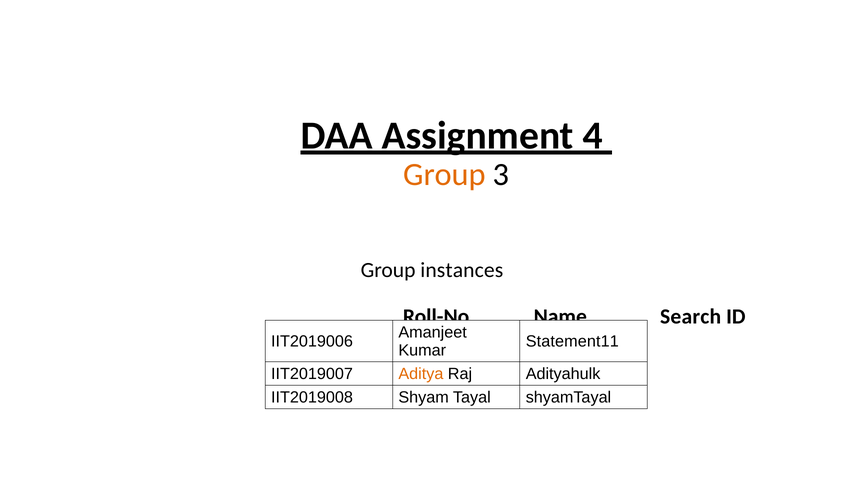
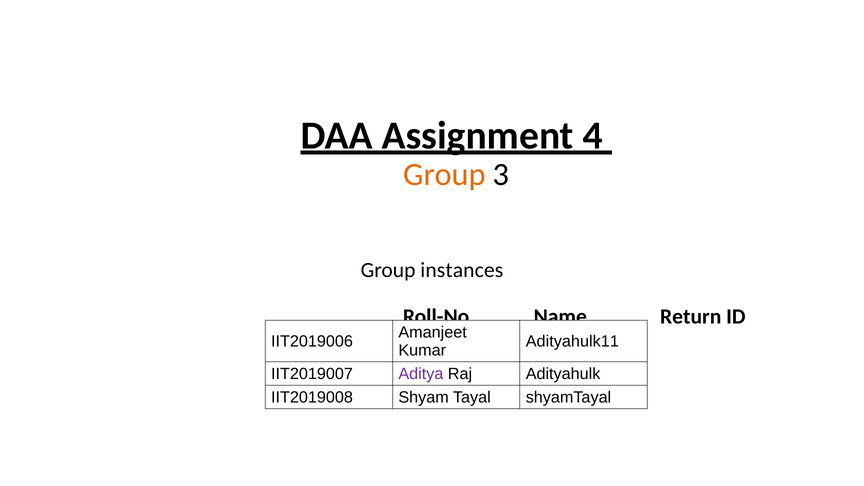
Search: Search -> Return
Statement11: Statement11 -> Adityahulk11
Aditya colour: orange -> purple
